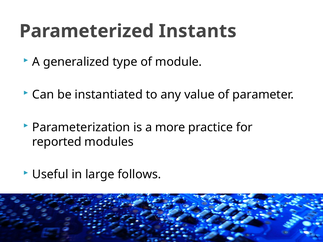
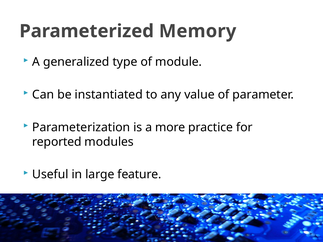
Instants: Instants -> Memory
follows: follows -> feature
